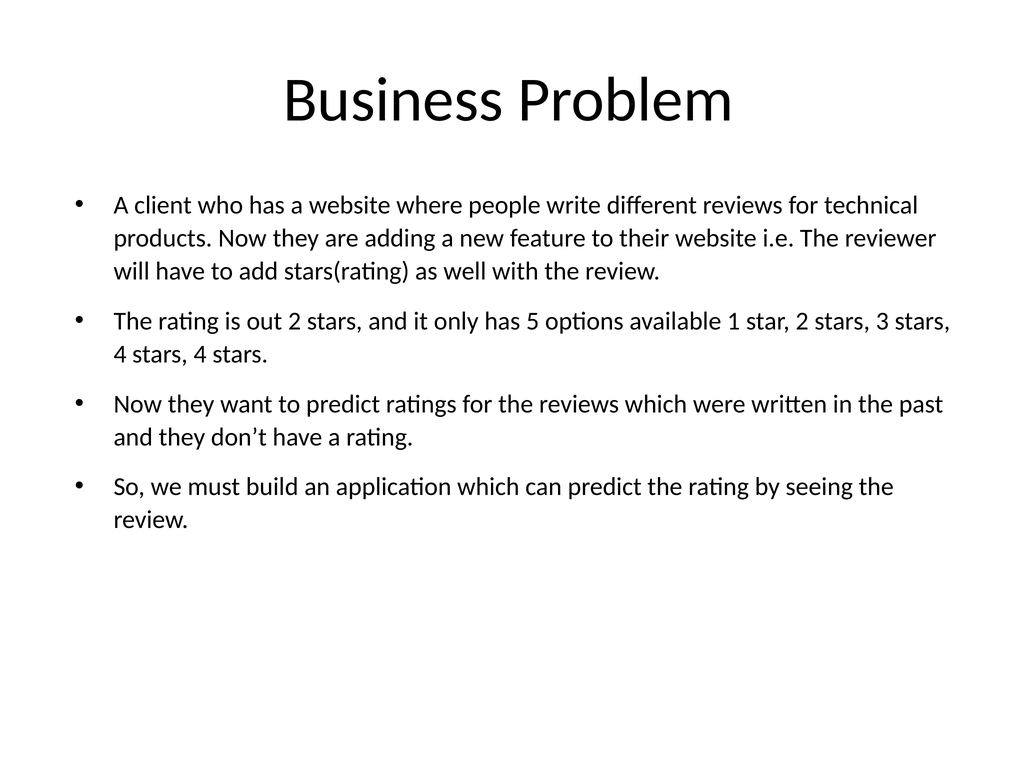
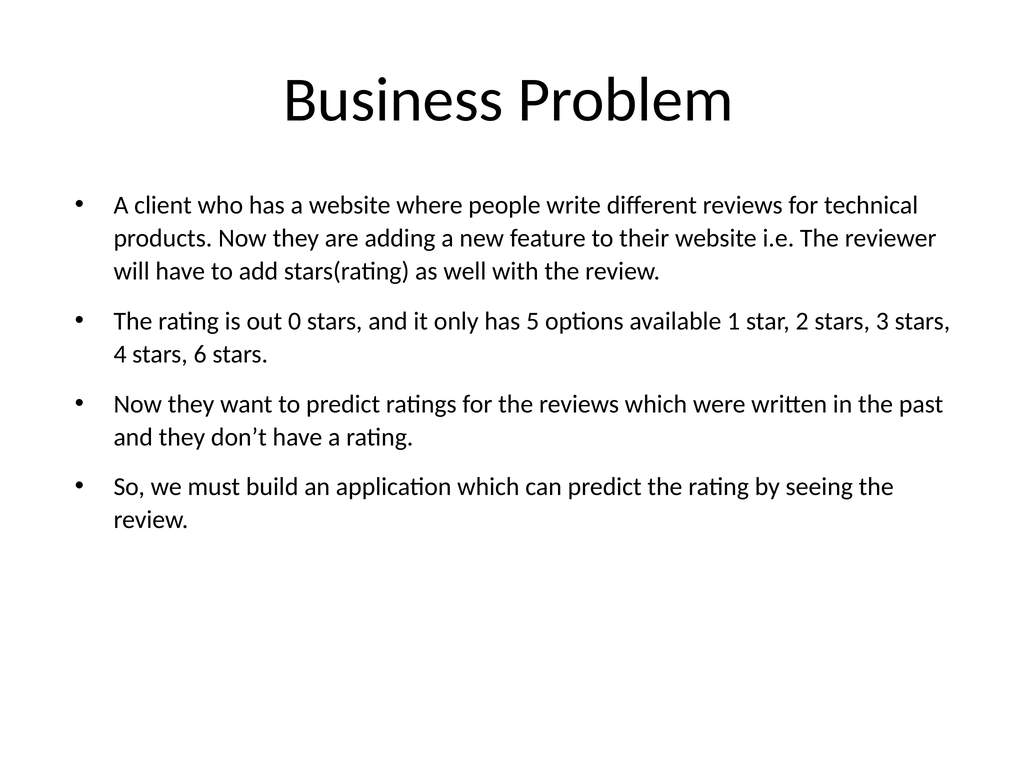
out 2: 2 -> 0
4 stars 4: 4 -> 6
